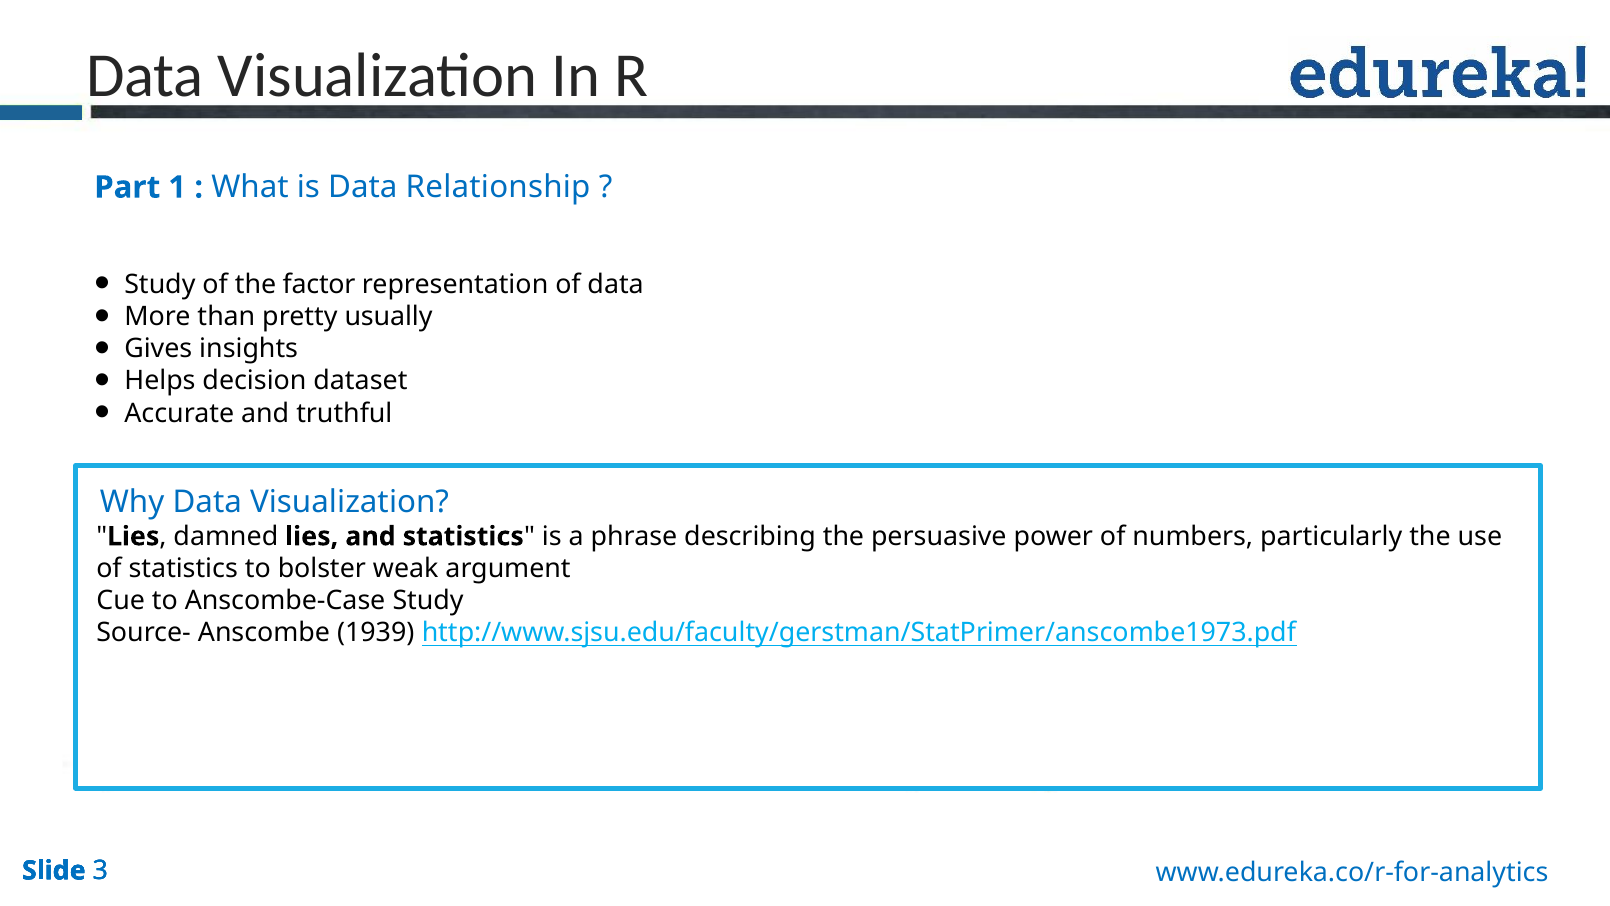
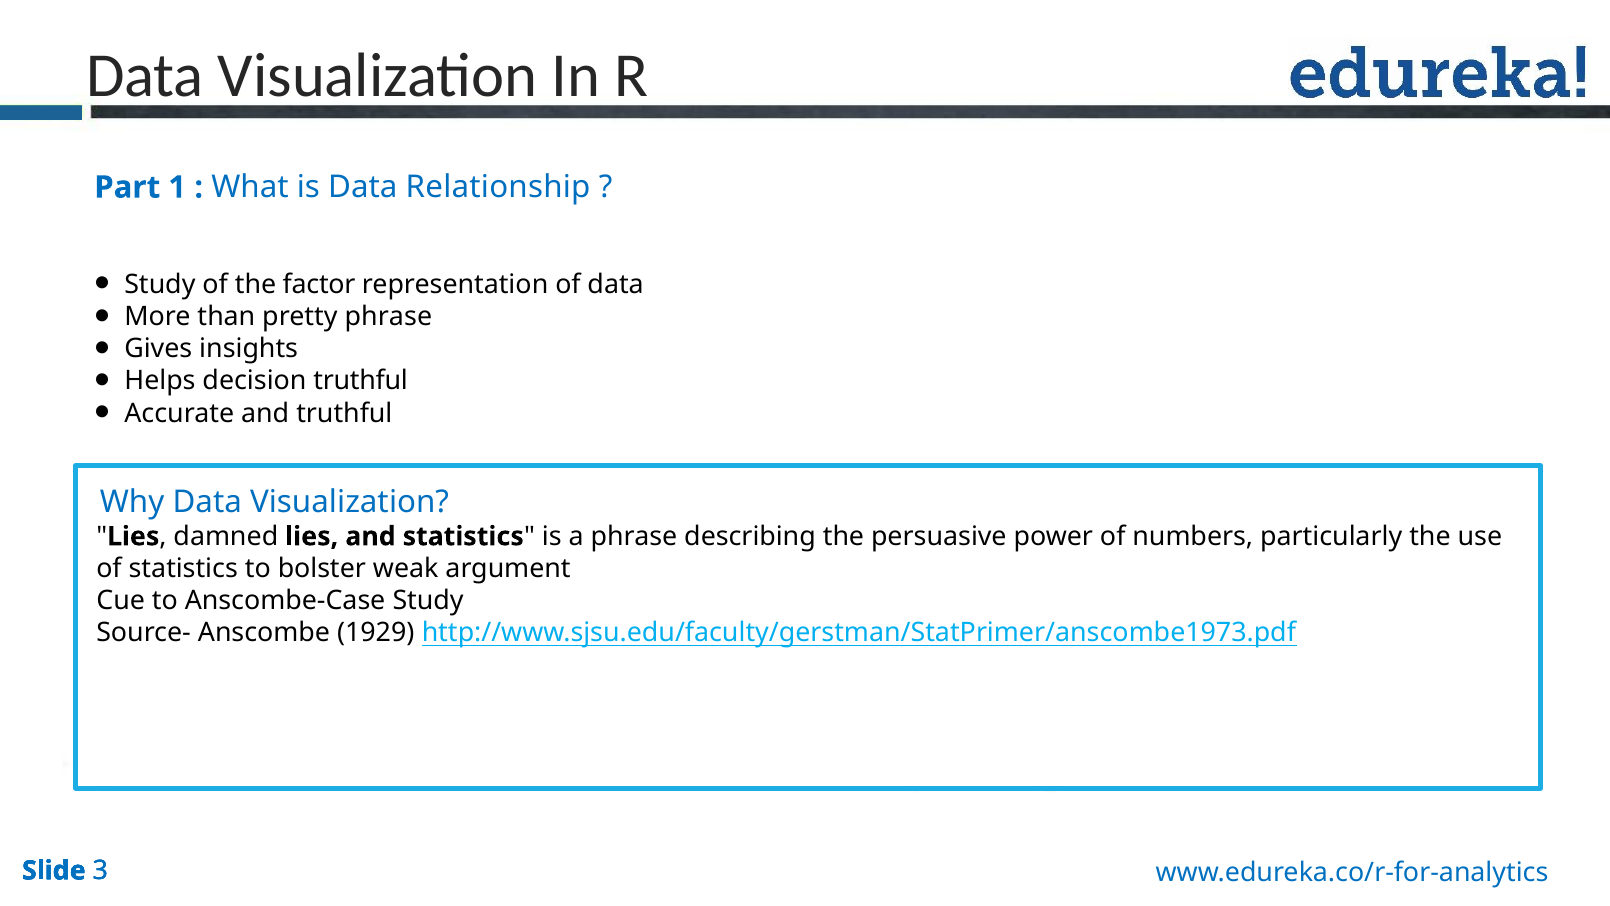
pretty usually: usually -> phrase
decision dataset: dataset -> truthful
1939: 1939 -> 1929
